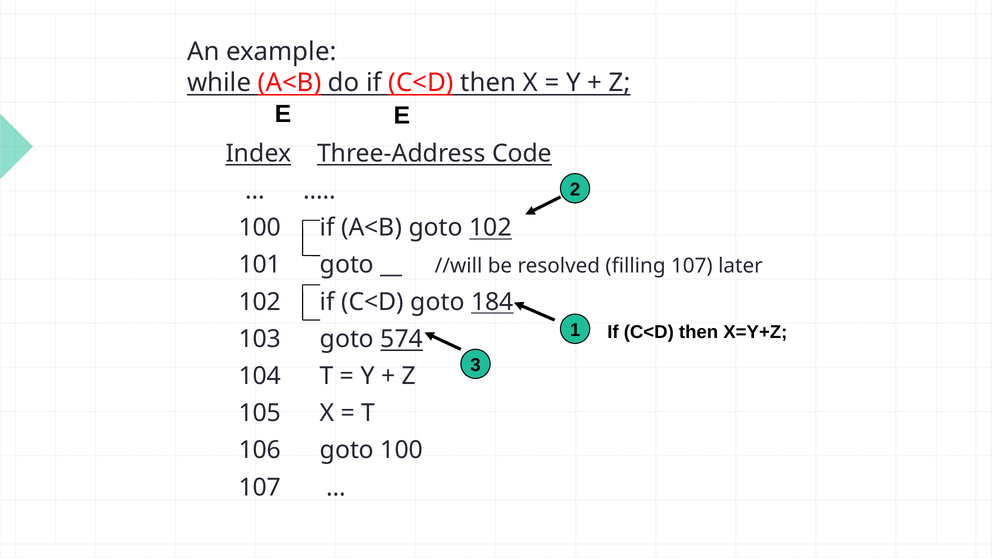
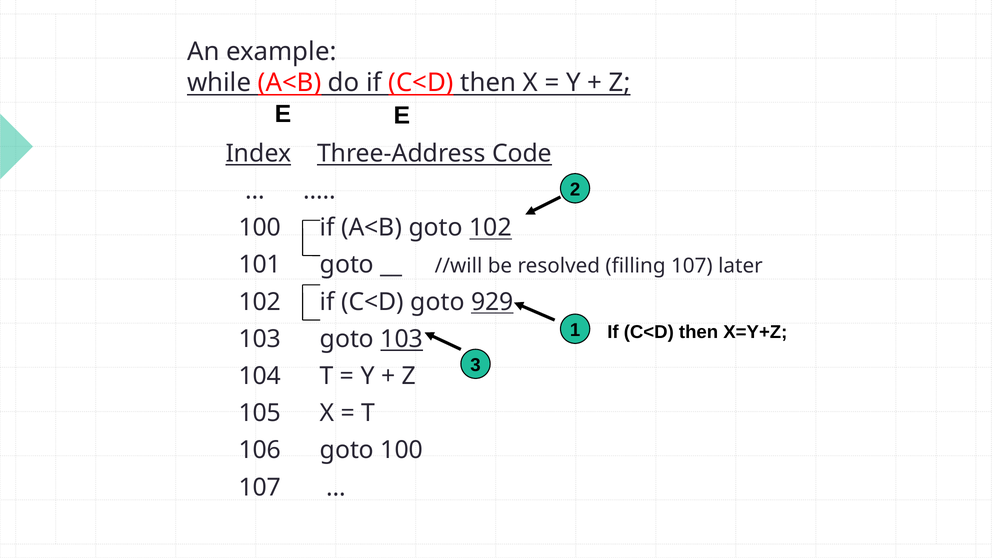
184: 184 -> 929
goto 574: 574 -> 103
